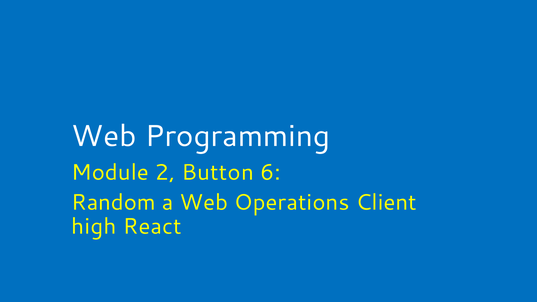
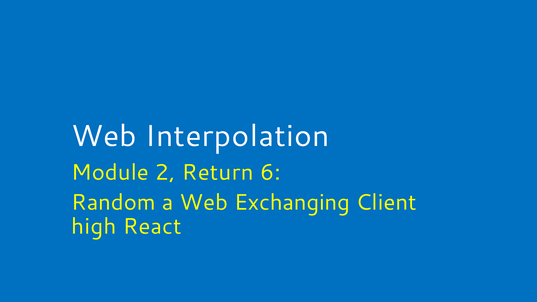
Programming: Programming -> Interpolation
Button: Button -> Return
Operations: Operations -> Exchanging
